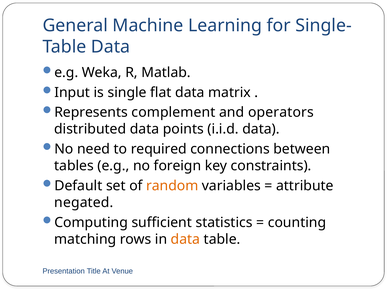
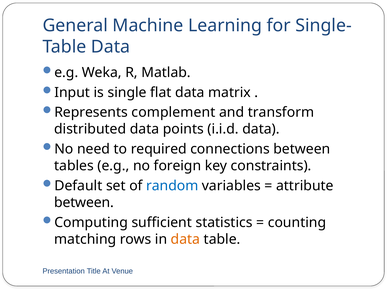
operators: operators -> transform
random colour: orange -> blue
negated at (84, 203): negated -> between
